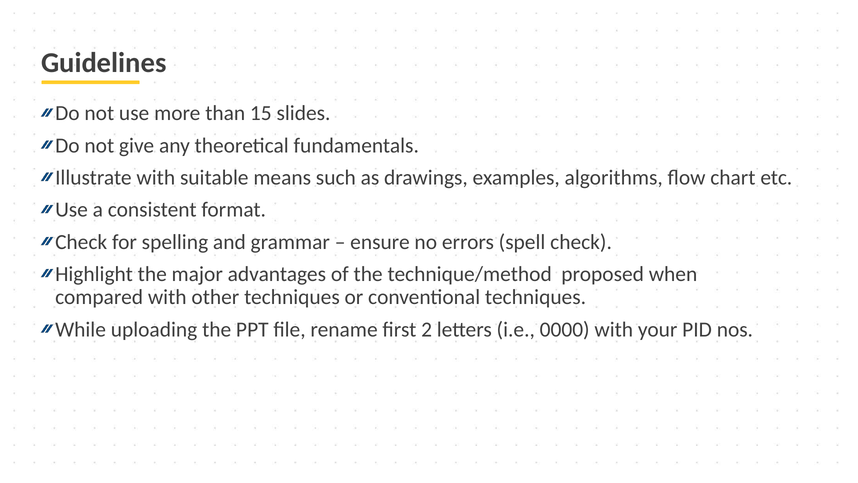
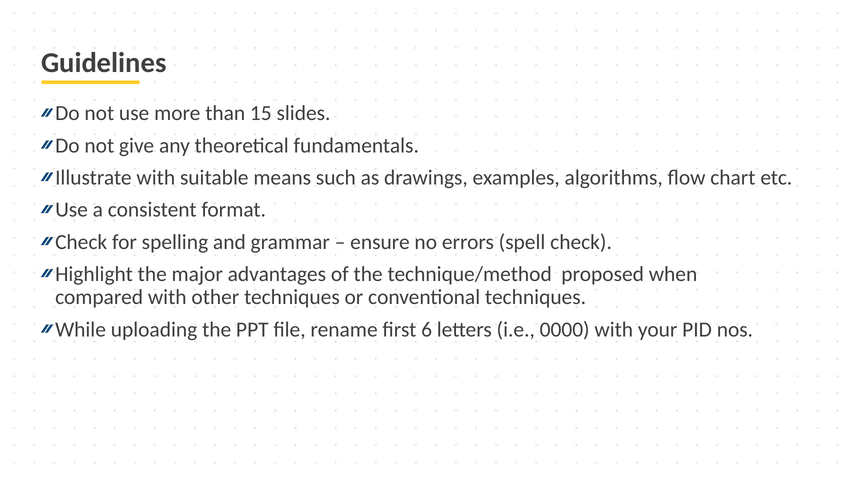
2: 2 -> 6
